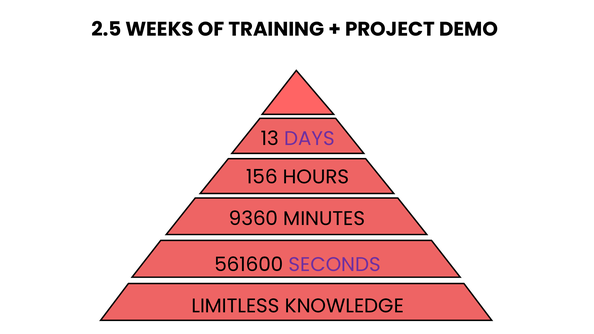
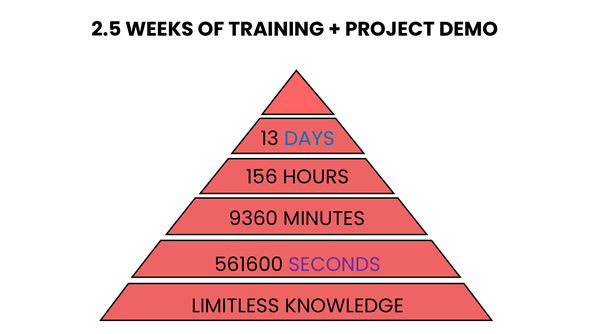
DAYS colour: purple -> blue
